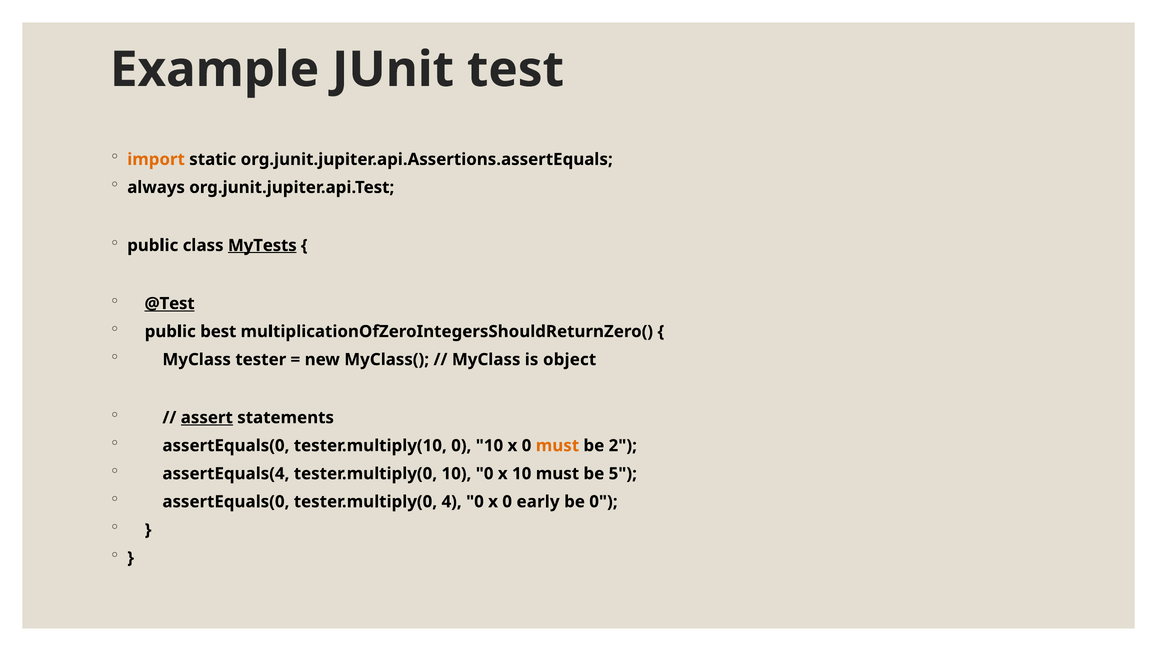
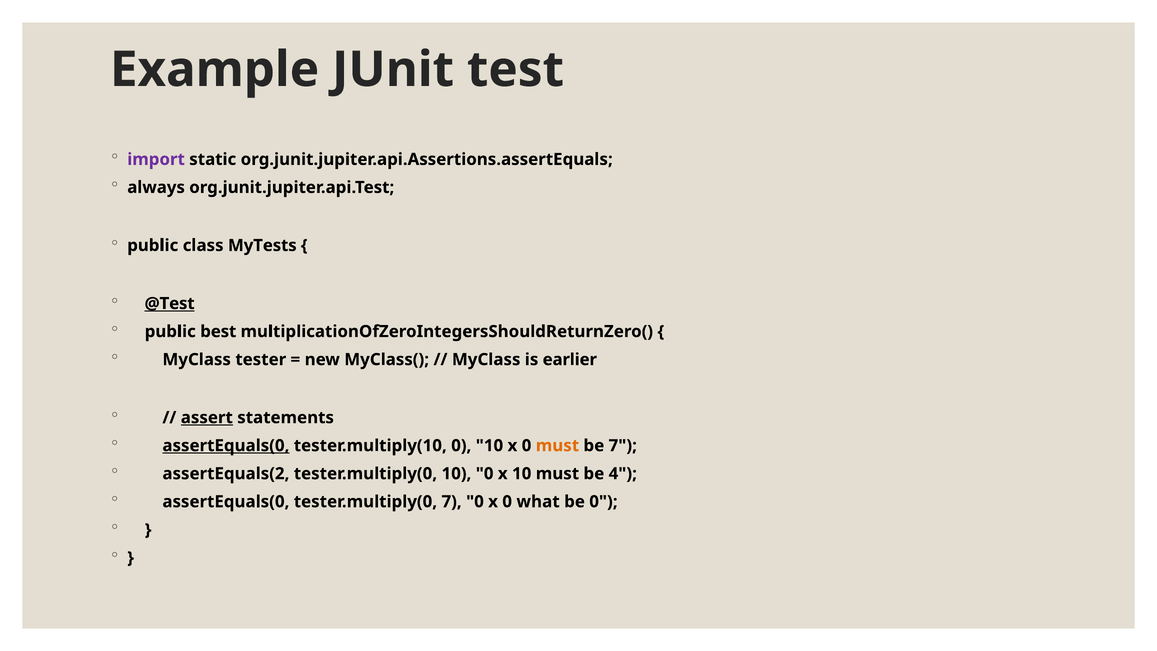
import colour: orange -> purple
MyTests underline: present -> none
object: object -> earlier
assertEquals(0 at (226, 446) underline: none -> present
be 2: 2 -> 7
assertEquals(4: assertEquals(4 -> assertEquals(2
5: 5 -> 4
tester.multiply(0 4: 4 -> 7
early: early -> what
